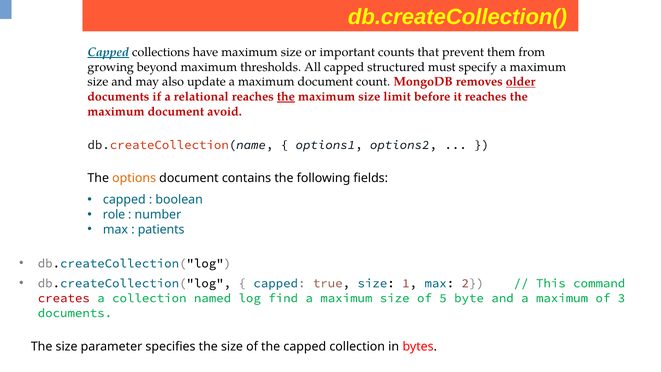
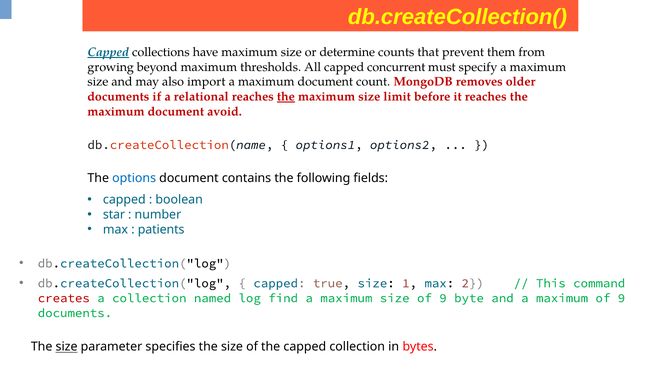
important: important -> determine
structured: structured -> concurrent
update: update -> import
older underline: present -> none
options colour: orange -> blue
role: role -> star
size of 5: 5 -> 9
maximum of 3: 3 -> 9
size at (67, 347) underline: none -> present
